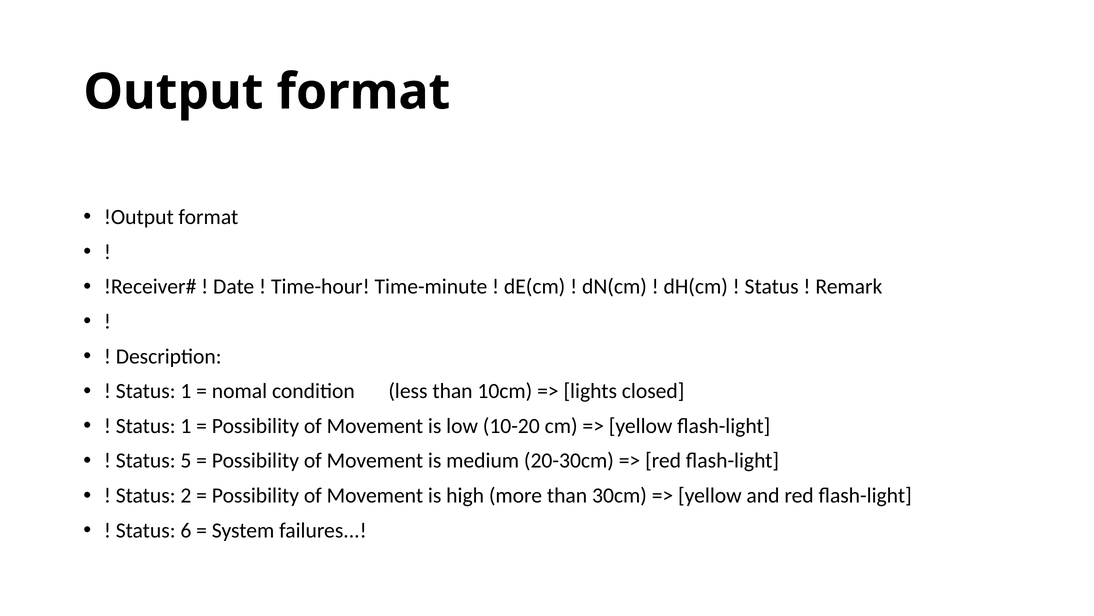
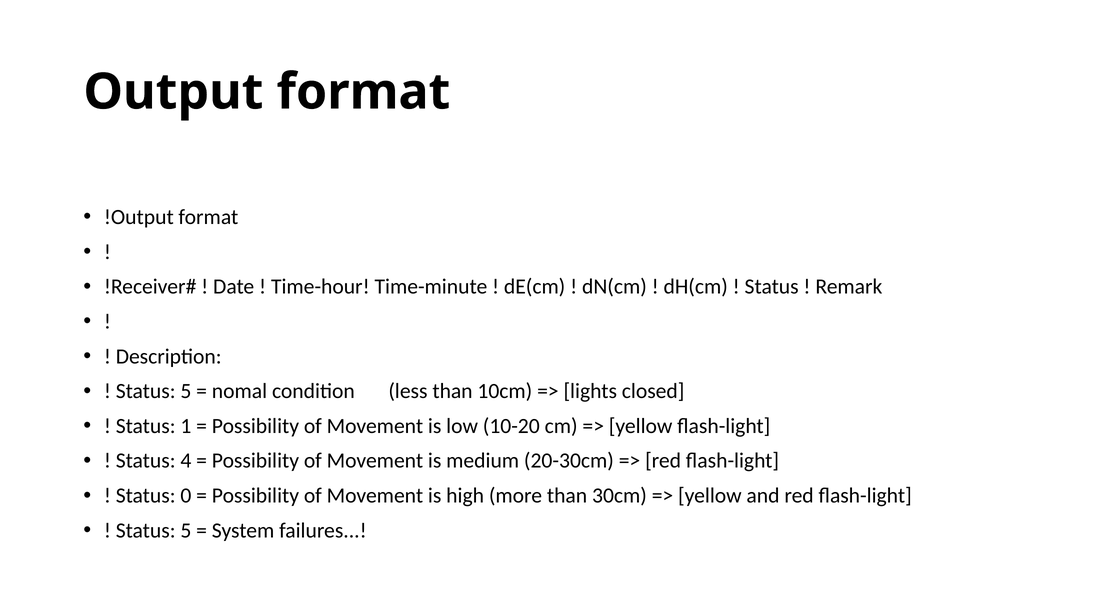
1 at (186, 391): 1 -> 5
5: 5 -> 4
2: 2 -> 0
6 at (186, 530): 6 -> 5
